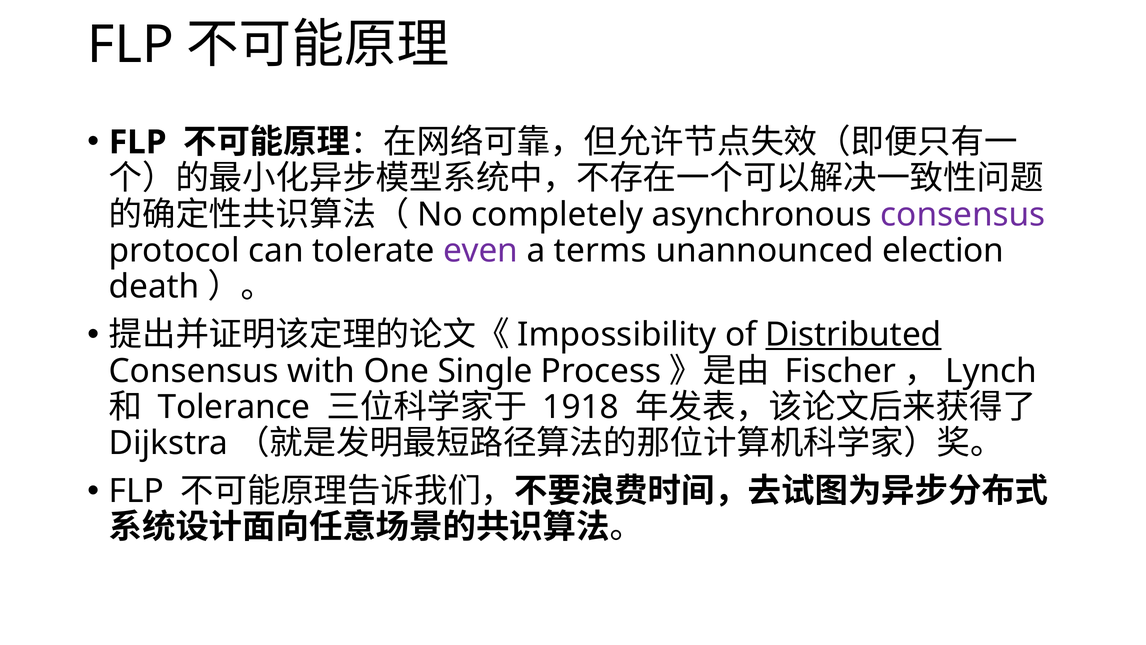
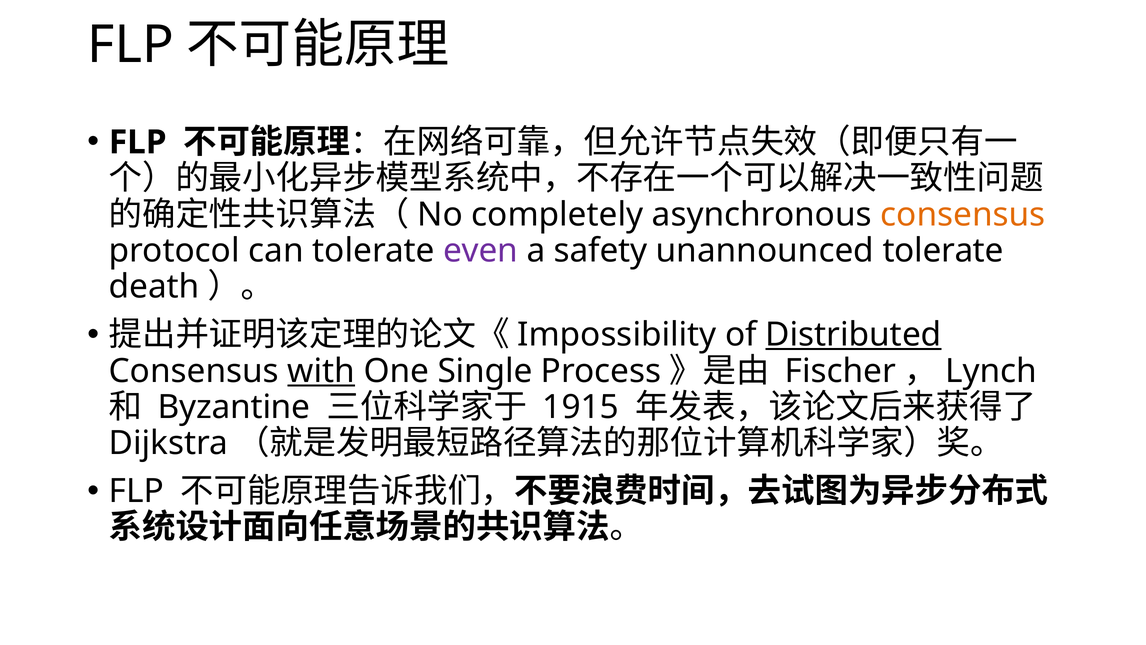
consensus at (963, 214) colour: purple -> orange
terms: terms -> safety
unannounced election: election -> tolerate
with underline: none -> present
Tolerance: Tolerance -> Byzantine
1918: 1918 -> 1915
